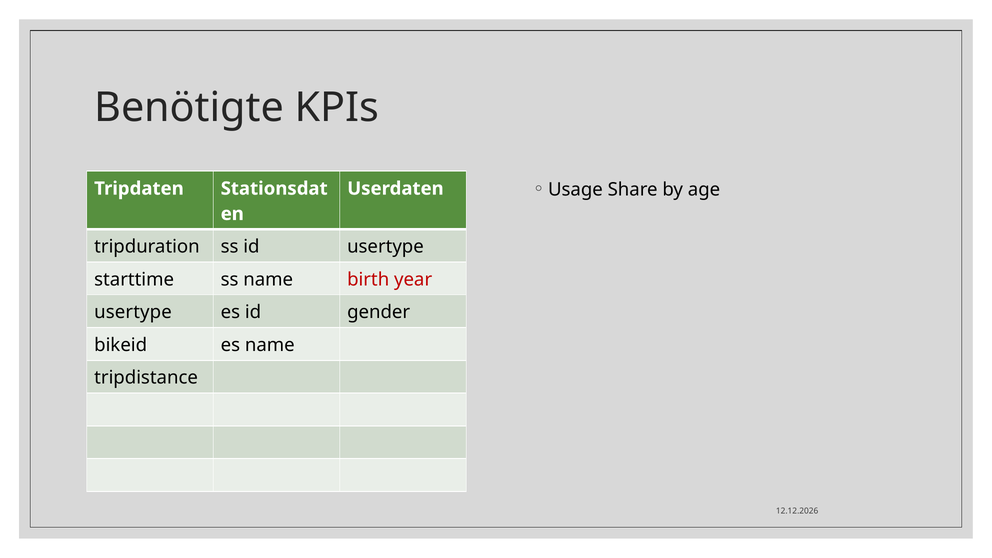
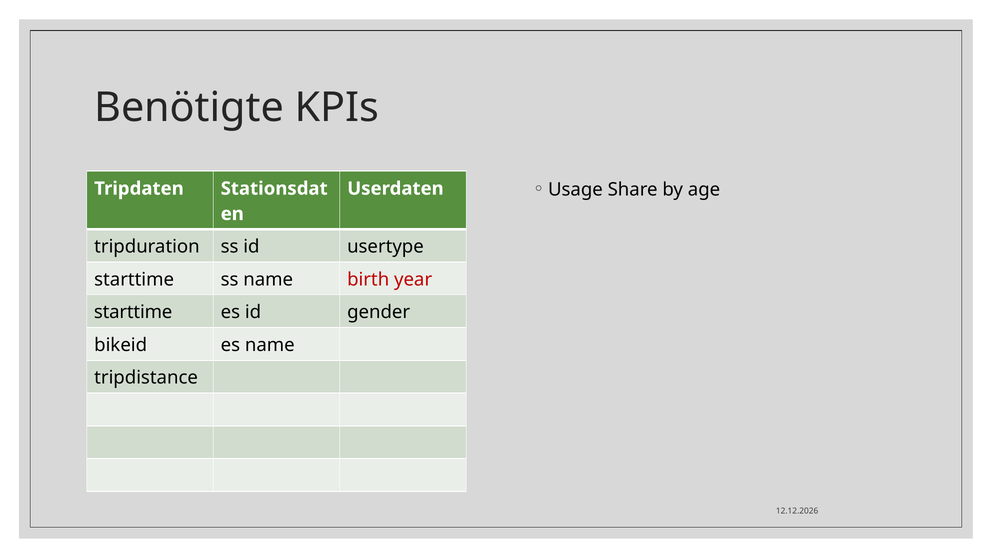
usertype at (133, 312): usertype -> starttime
